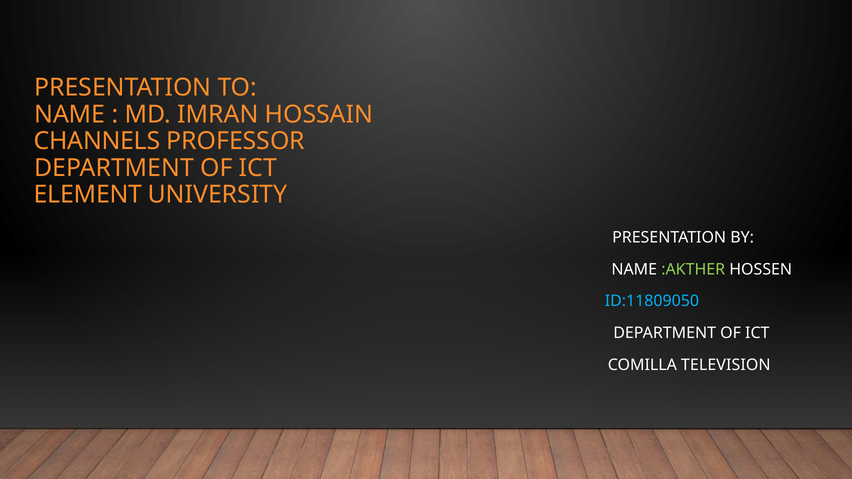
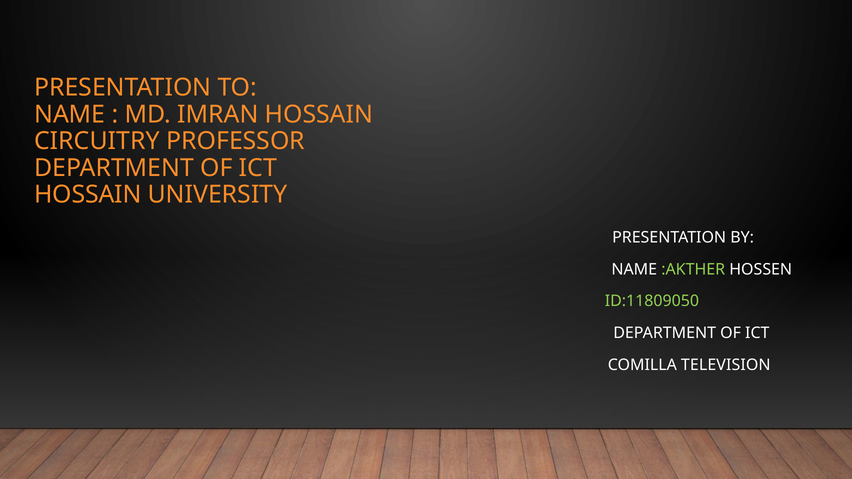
CHANNELS: CHANNELS -> CIRCUITRY
ELEMENT at (88, 195): ELEMENT -> HOSSAIN
ID:11809050 colour: light blue -> light green
